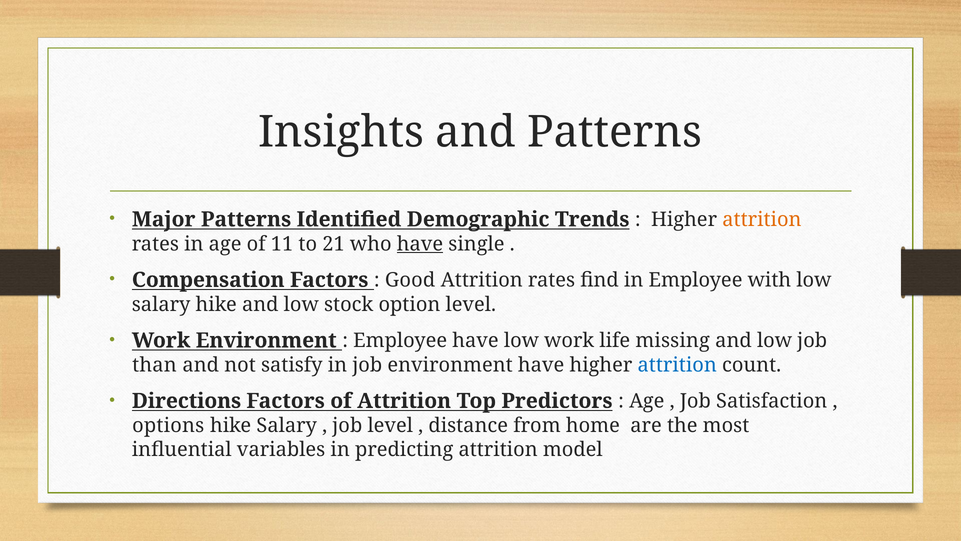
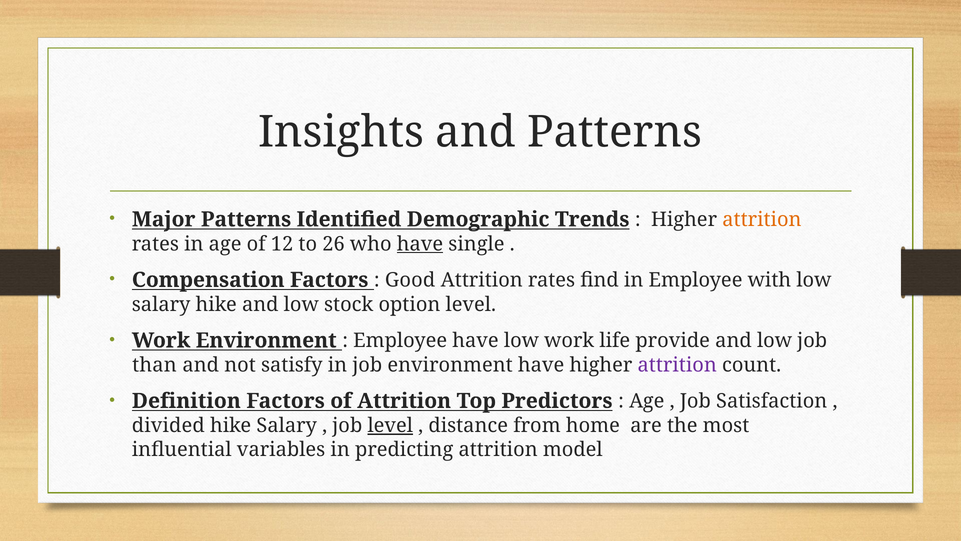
11: 11 -> 12
21: 21 -> 26
missing: missing -> provide
attrition at (677, 365) colour: blue -> purple
Directions: Directions -> Definition
options: options -> divided
level at (390, 425) underline: none -> present
